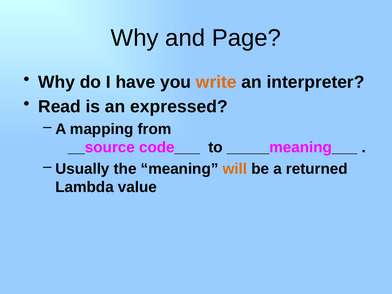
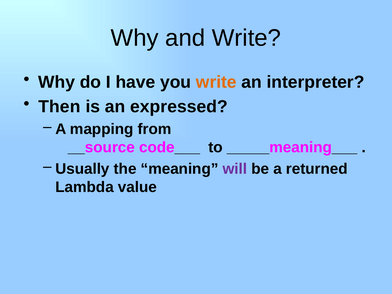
and Page: Page -> Write
Read: Read -> Then
will colour: orange -> purple
